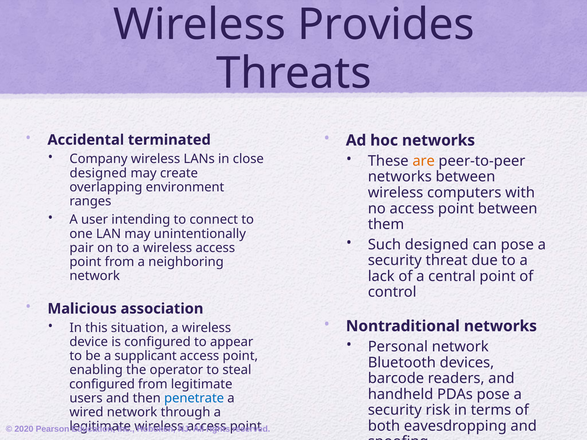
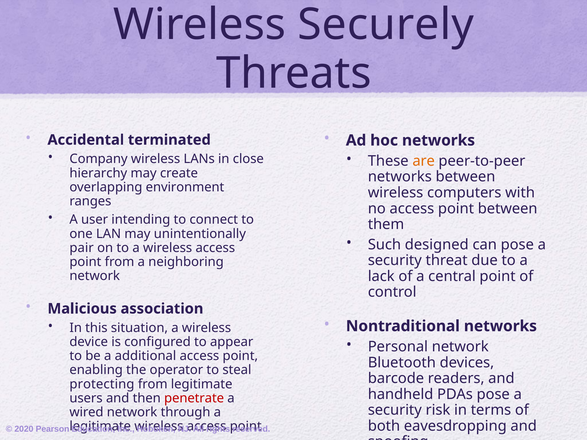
Provides: Provides -> Securely
designed at (98, 173): designed -> hierarchy
supplicant: supplicant -> additional
configured at (102, 384): configured -> protecting
penetrate colour: blue -> red
